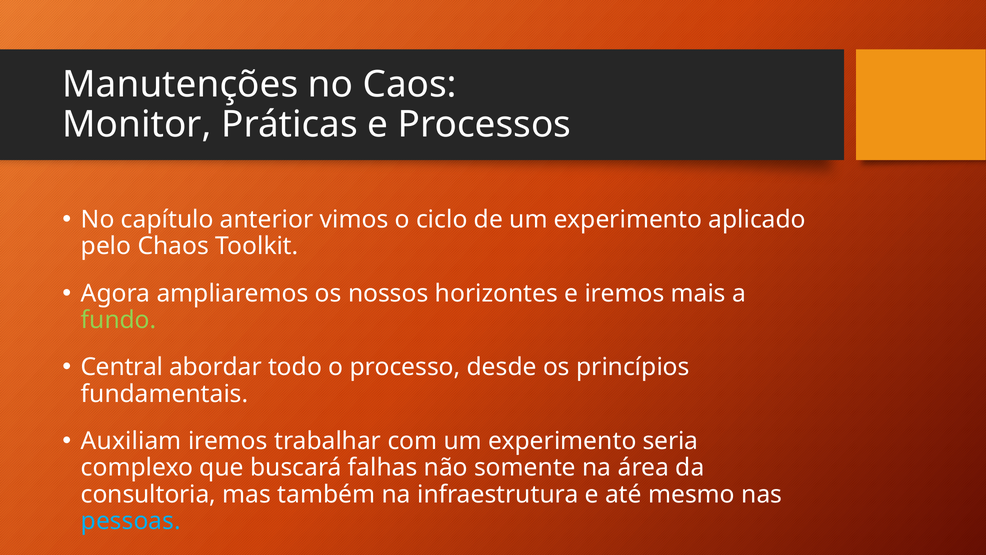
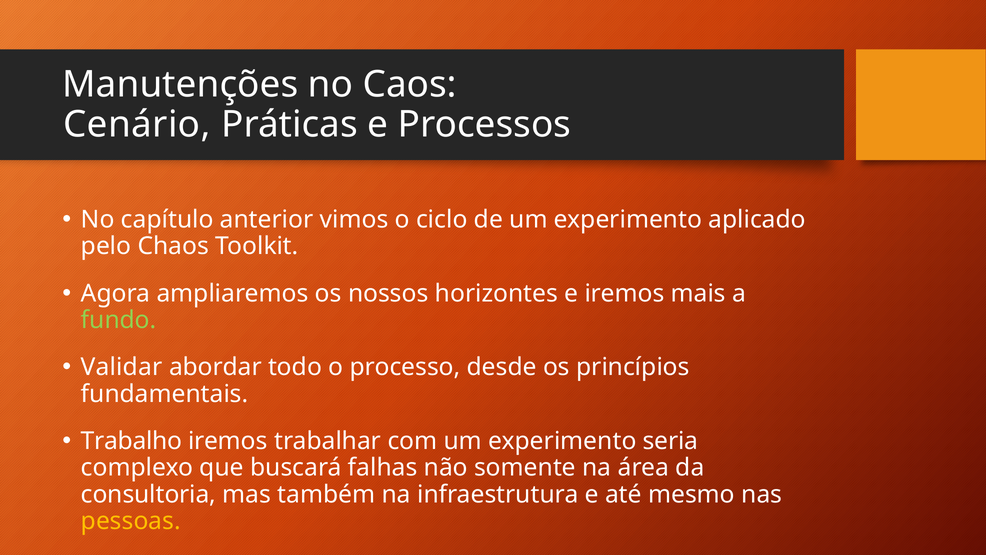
Monitor: Monitor -> Cenário
Central: Central -> Validar
Auxiliam: Auxiliam -> Trabalho
pessoas colour: light blue -> yellow
